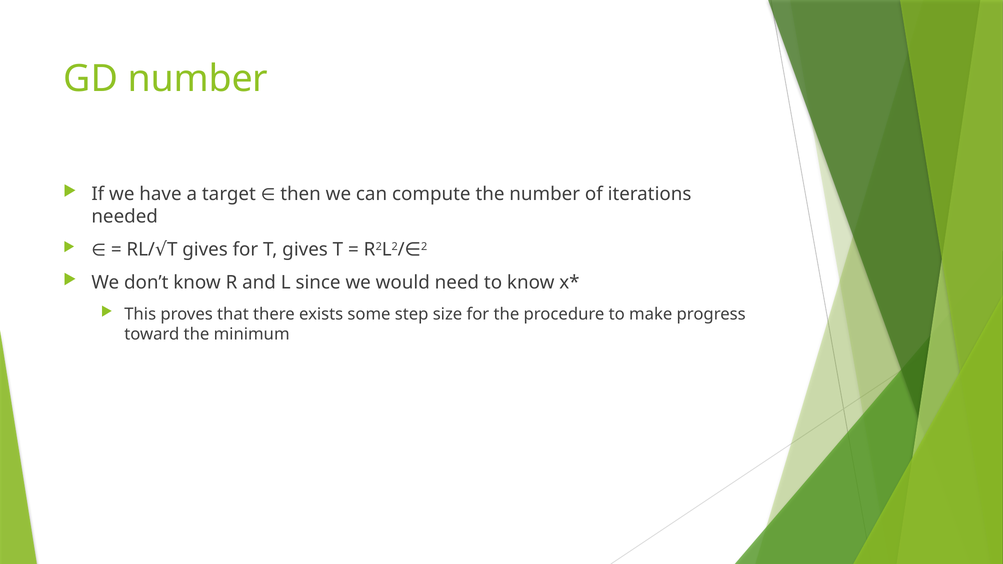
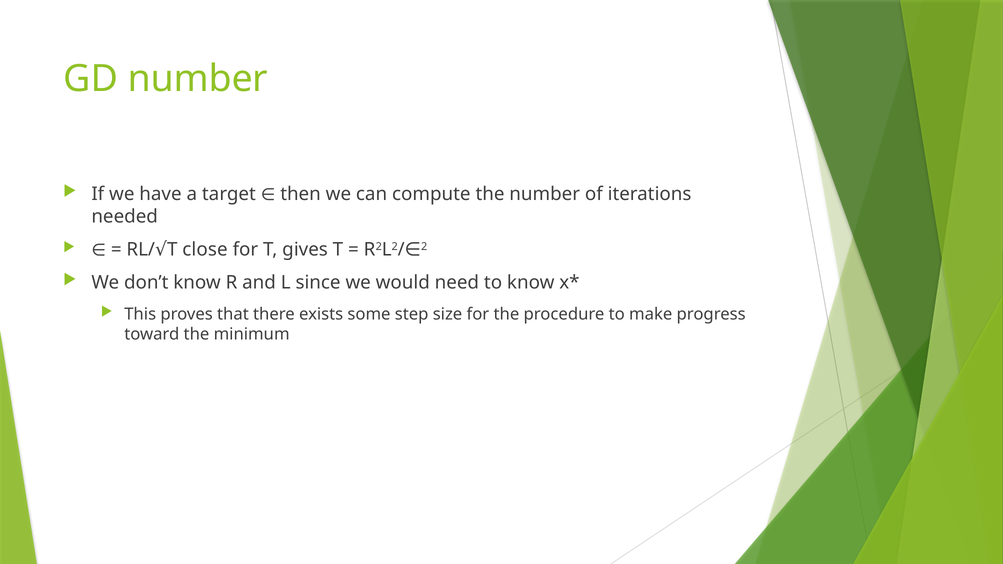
gives at (205, 250): gives -> close
